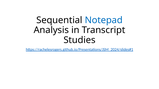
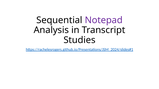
Notepad colour: blue -> purple
